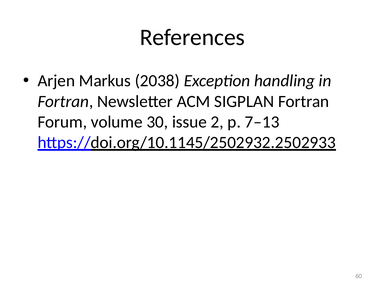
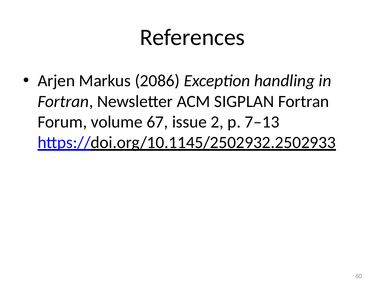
2038: 2038 -> 2086
30: 30 -> 67
